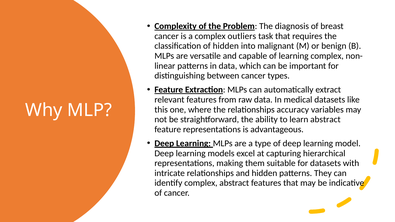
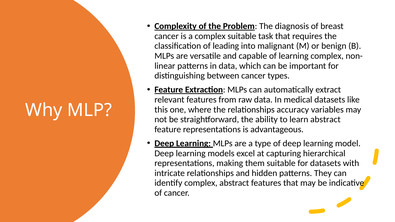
complex outliers: outliers -> suitable
of hidden: hidden -> leading
